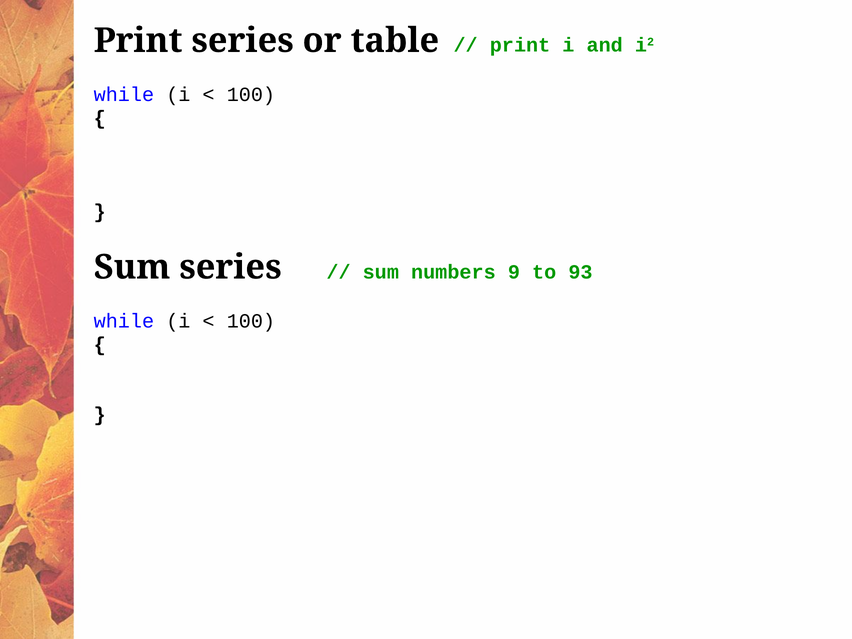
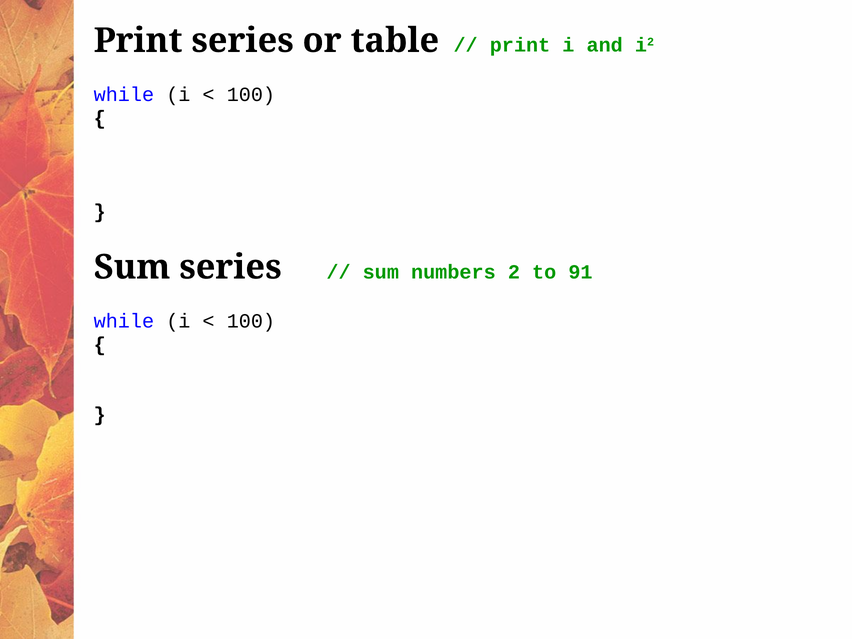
9: 9 -> 2
93: 93 -> 91
